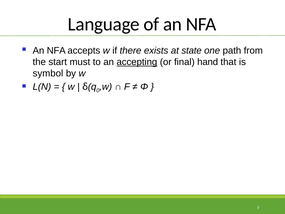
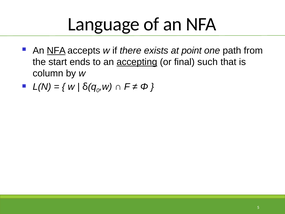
NFA at (56, 51) underline: none -> present
state: state -> point
must: must -> ends
hand: hand -> such
symbol: symbol -> column
